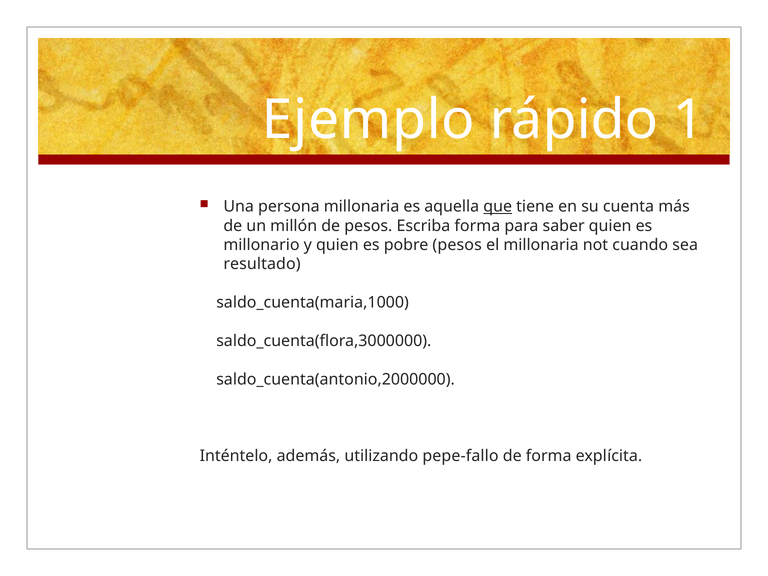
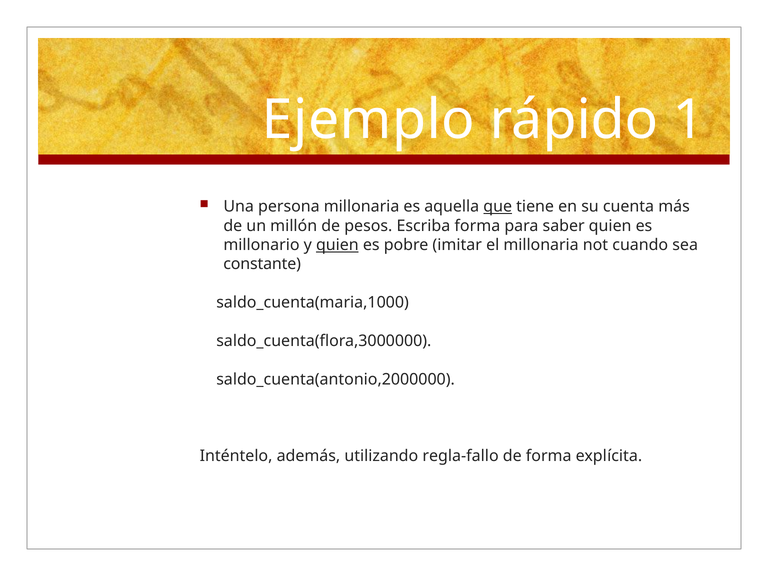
quien at (337, 245) underline: none -> present
pobre pesos: pesos -> imitar
resultado: resultado -> constante
pepe-fallo: pepe-fallo -> regla-fallo
